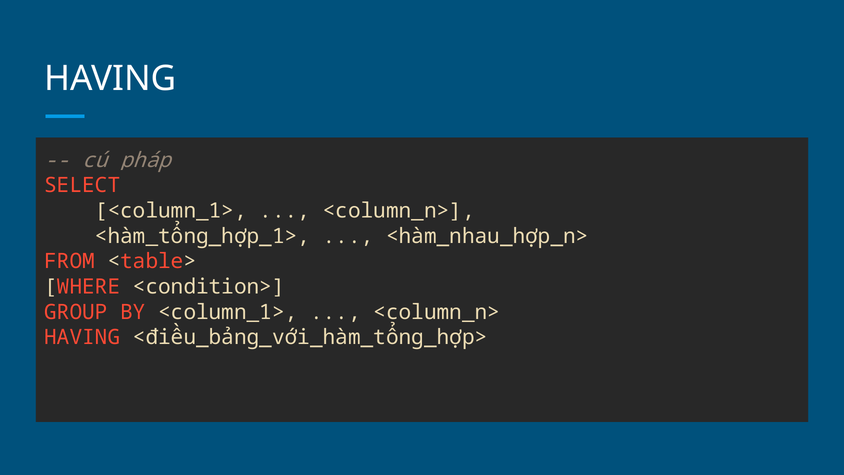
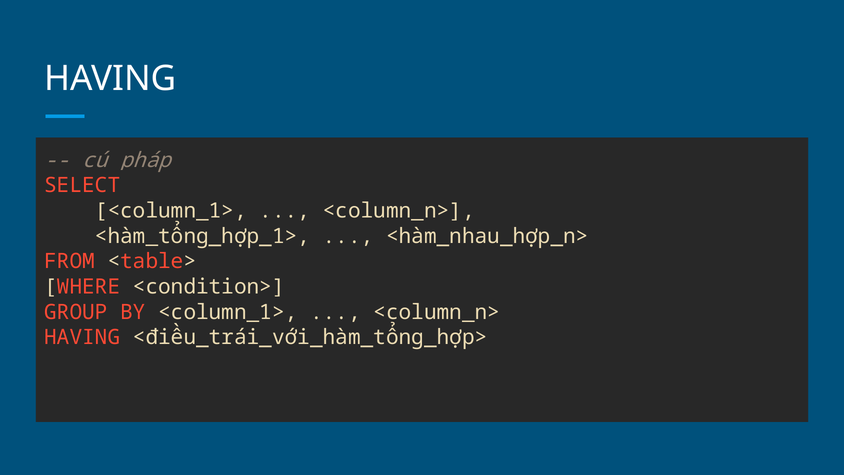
<điều_bảng_với_hàm_tổng_hợp>: <điều_bảng_với_hàm_tổng_hợp> -> <điều_trái_với_hàm_tổng_hợp>
